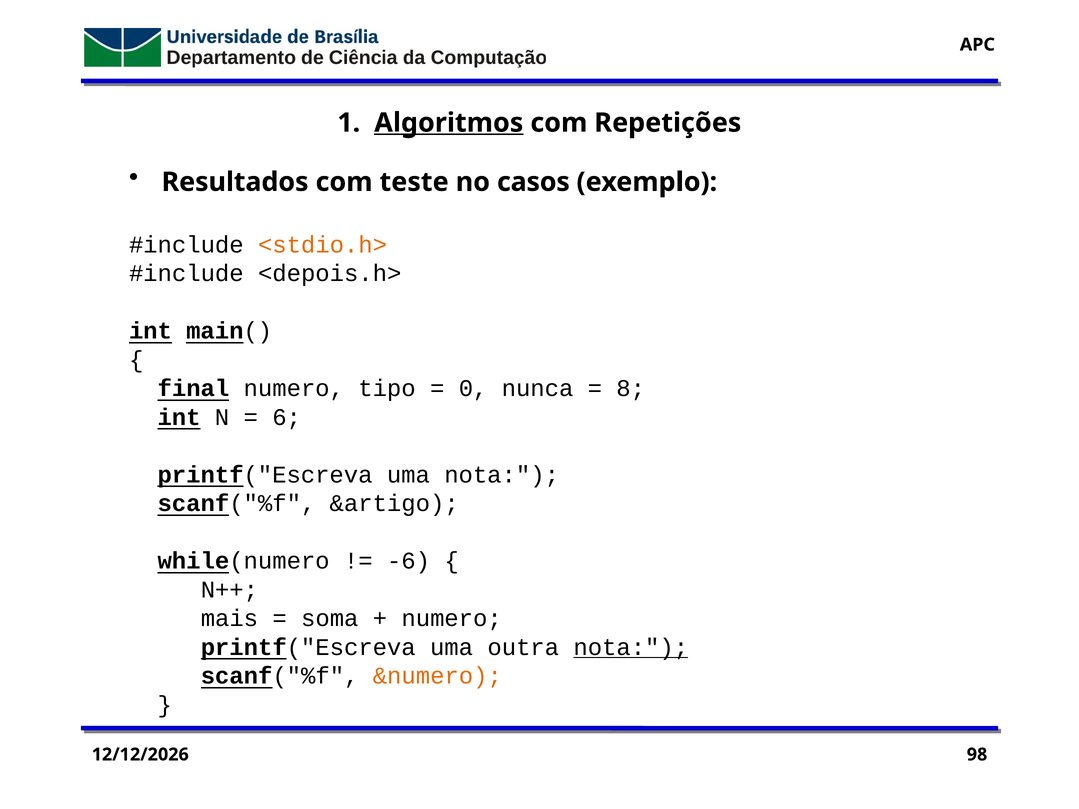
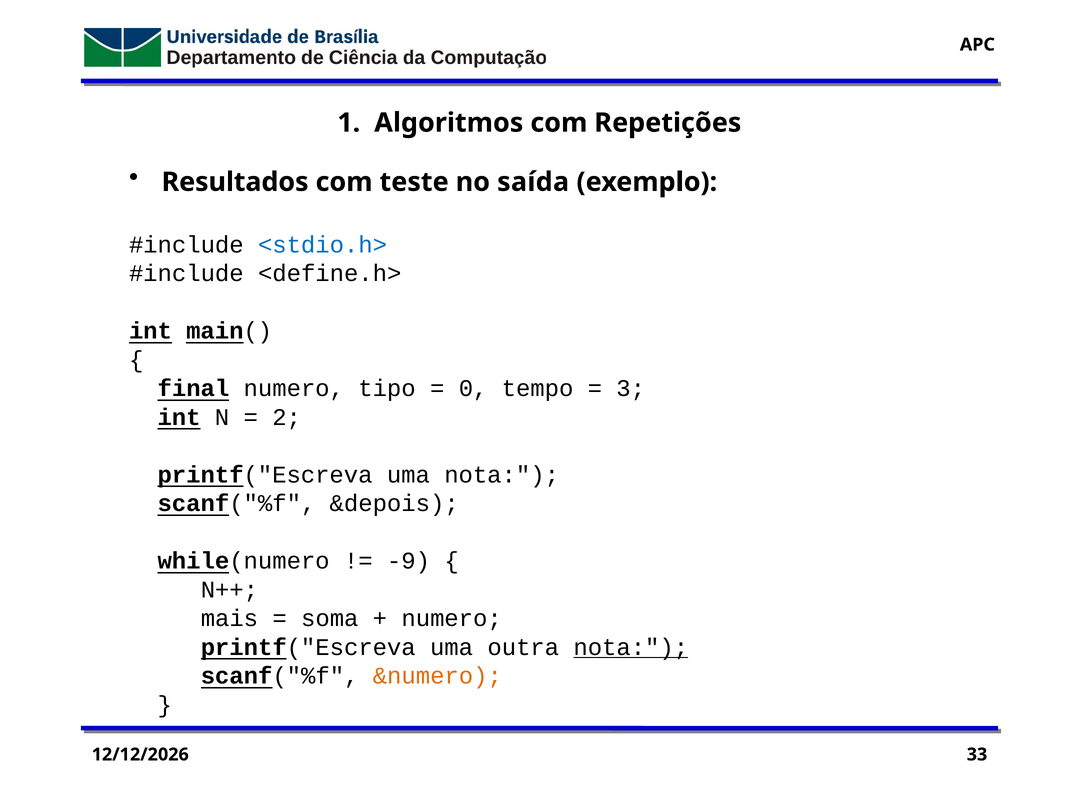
Algoritmos underline: present -> none
casos: casos -> saída
<stdio.h> colour: orange -> blue
<depois.h>: <depois.h> -> <define.h>
nunca: nunca -> tempo
8: 8 -> 3
6: 6 -> 2
&artigo: &artigo -> &depois
-6: -6 -> -9
98: 98 -> 33
